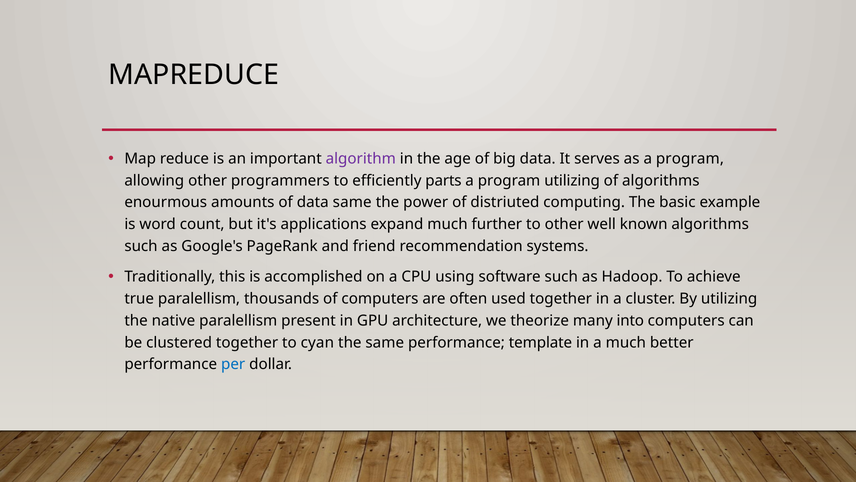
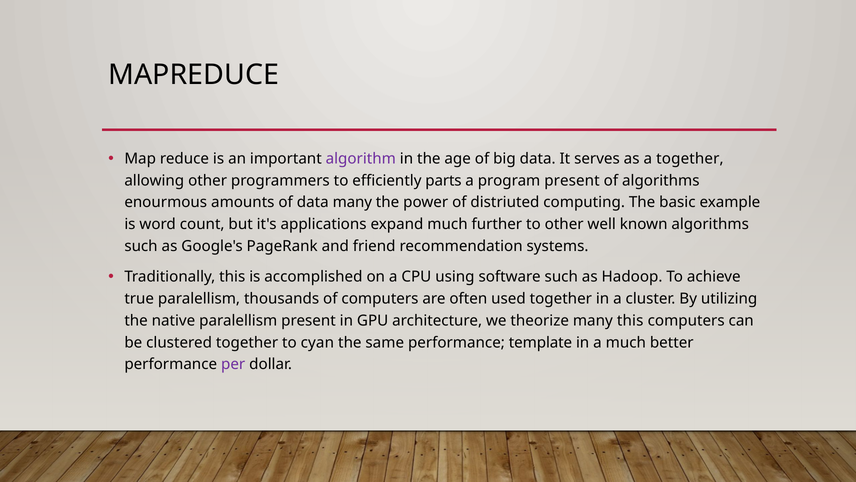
as a program: program -> together
program utilizing: utilizing -> present
data same: same -> many
many into: into -> this
per colour: blue -> purple
